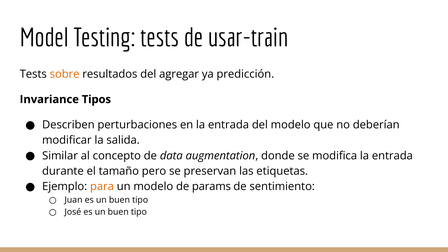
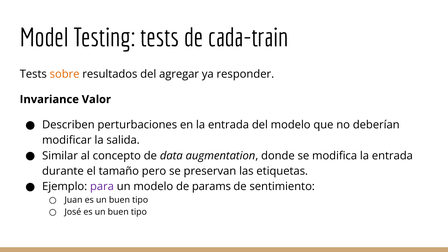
usar-train: usar-train -> cada-train
predicción: predicción -> responder
Tipos: Tipos -> Valor
para colour: orange -> purple
